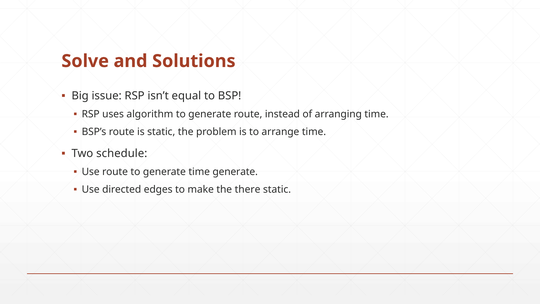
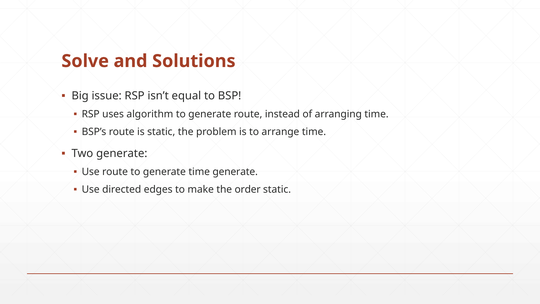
Two schedule: schedule -> generate
there: there -> order
